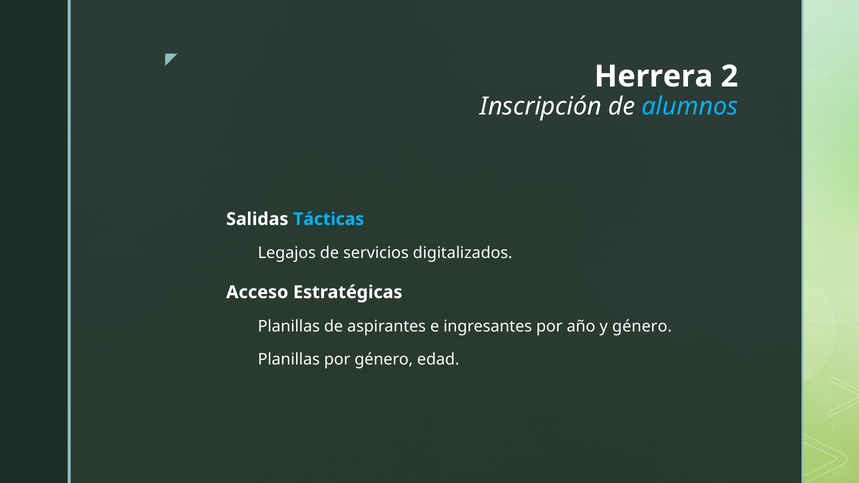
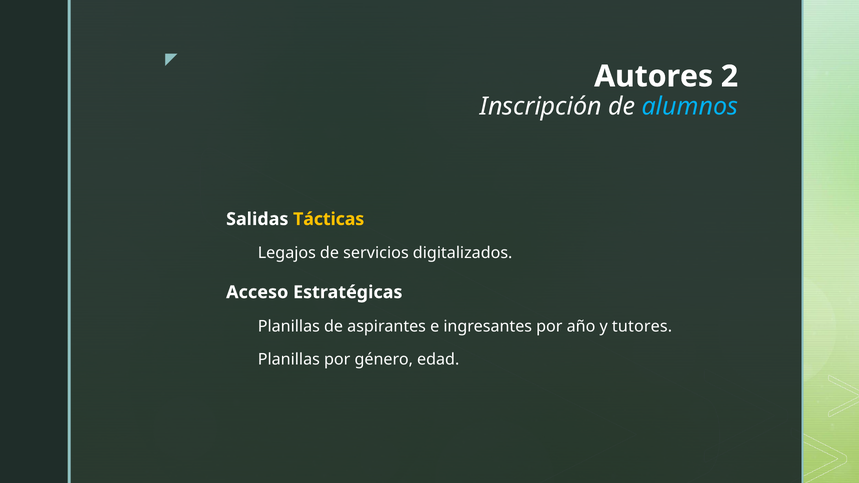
Herrera: Herrera -> Autores
Tácticas colour: light blue -> yellow
y género: género -> tutores
